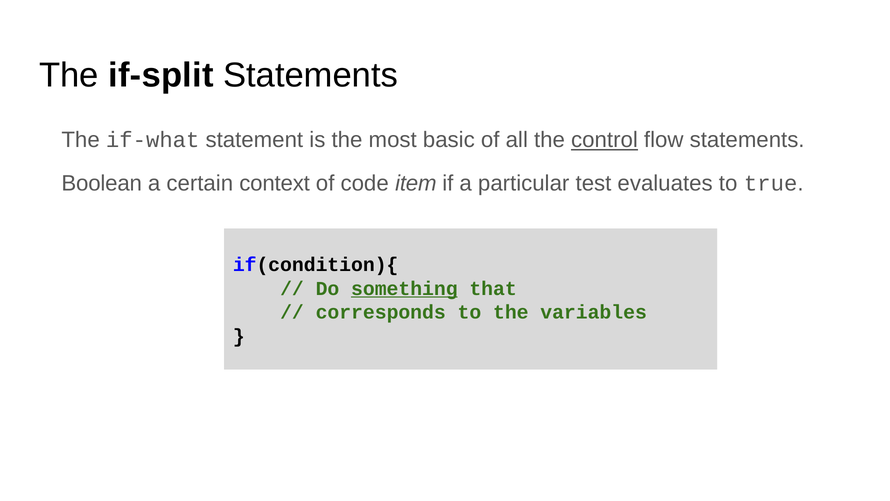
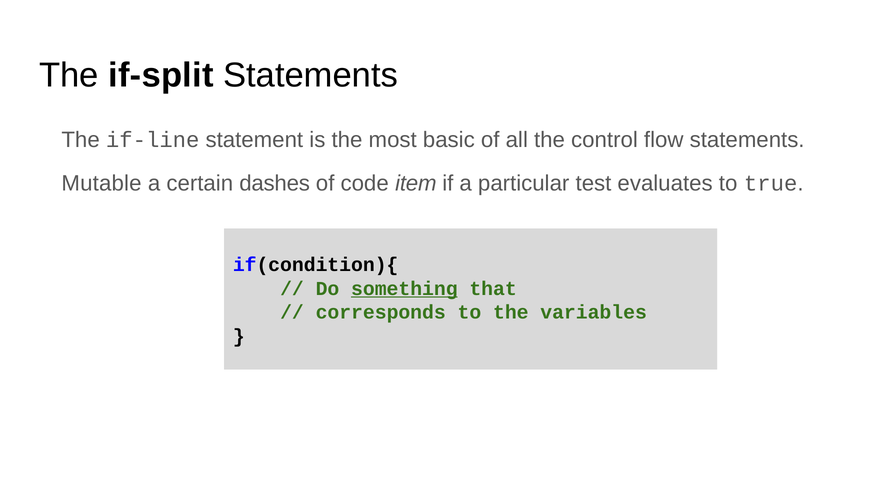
if-what: if-what -> if-line
control underline: present -> none
Boolean: Boolean -> Mutable
context: context -> dashes
